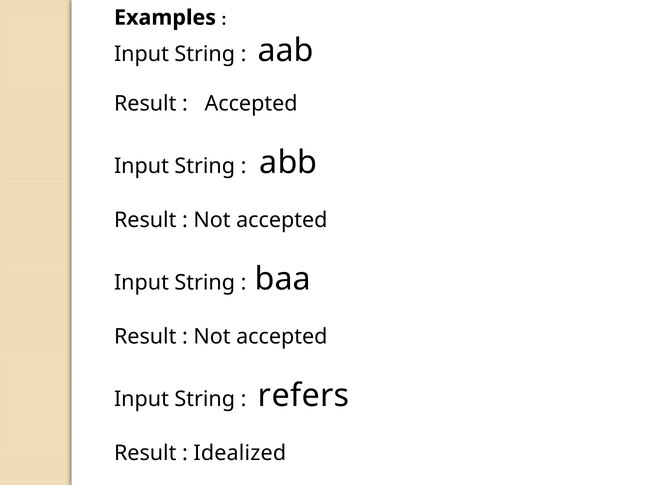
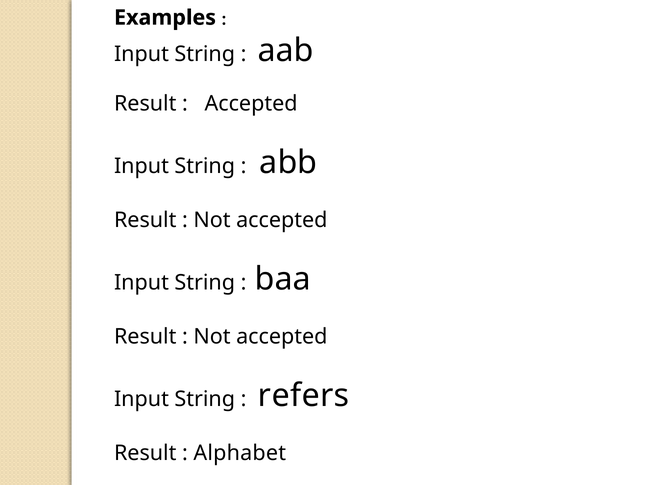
Idealized: Idealized -> Alphabet
